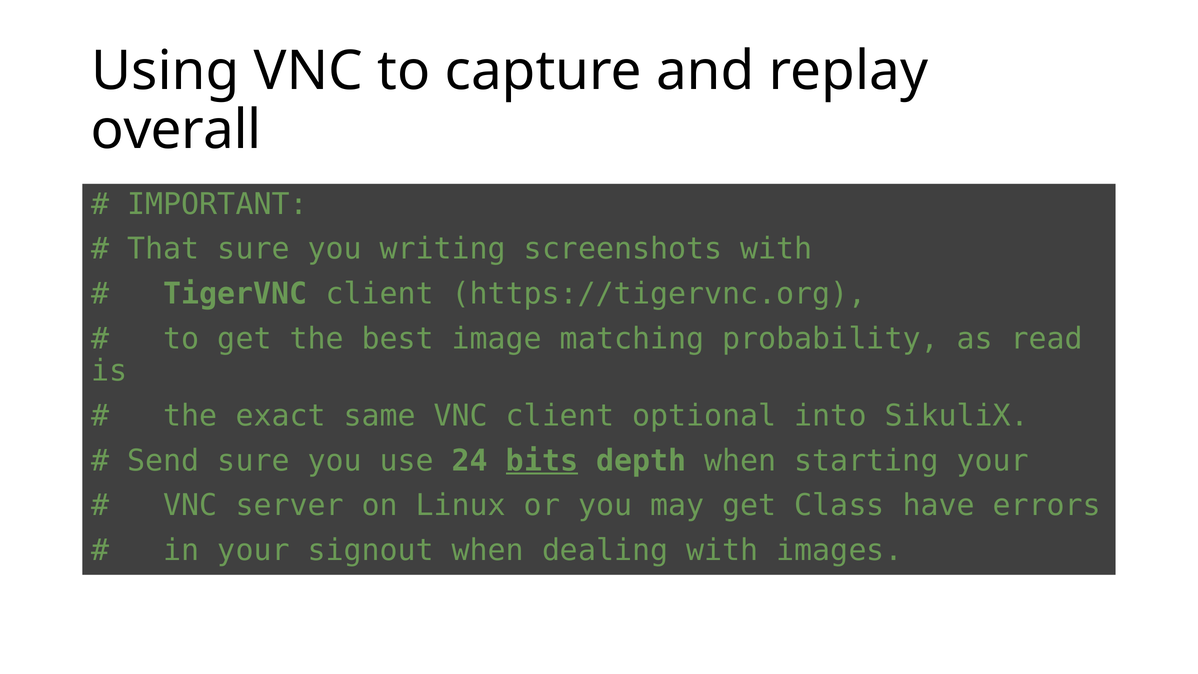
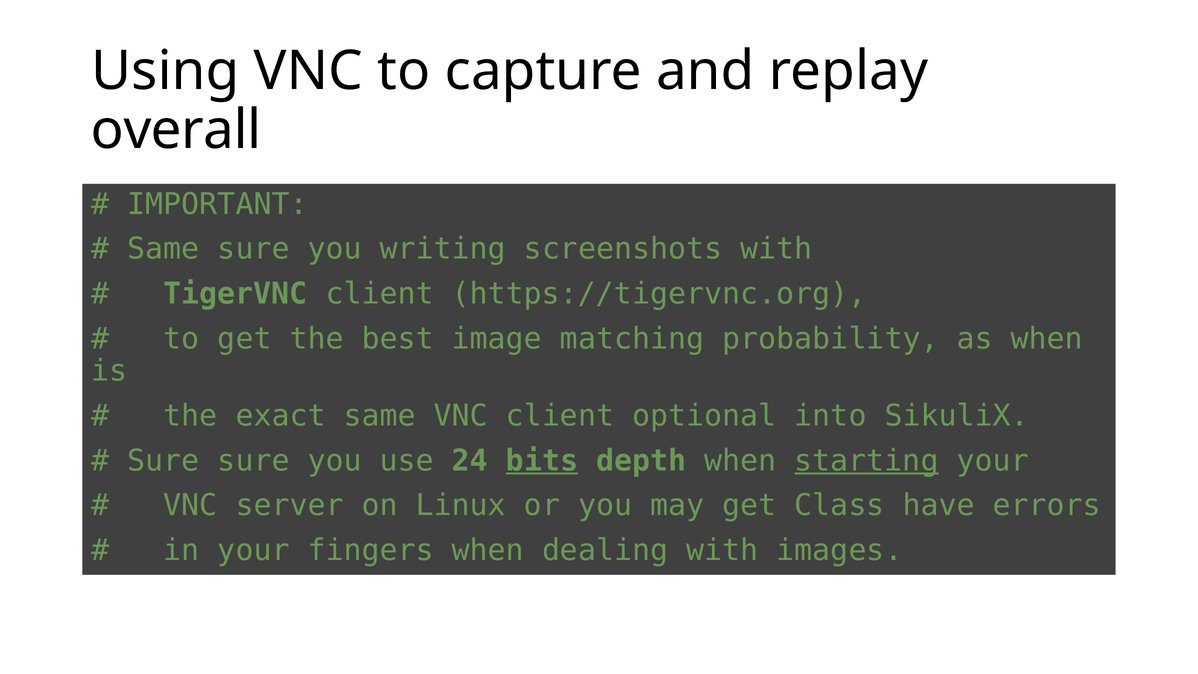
That at (163, 249): That -> Same
as read: read -> when
Send at (163, 461): Send -> Sure
starting underline: none -> present
signout: signout -> fingers
